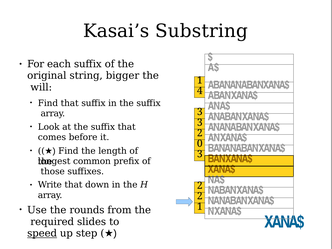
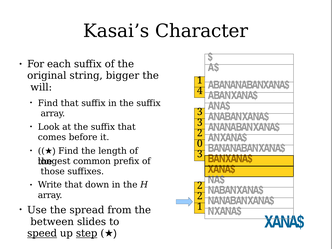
Substring: Substring -> Character
rounds: rounds -> spread
required: required -> between
step underline: none -> present
